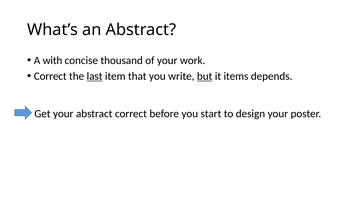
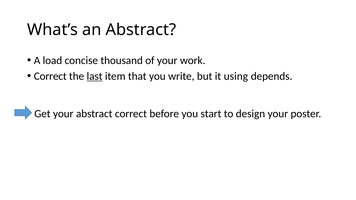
with: with -> load
but underline: present -> none
items: items -> using
